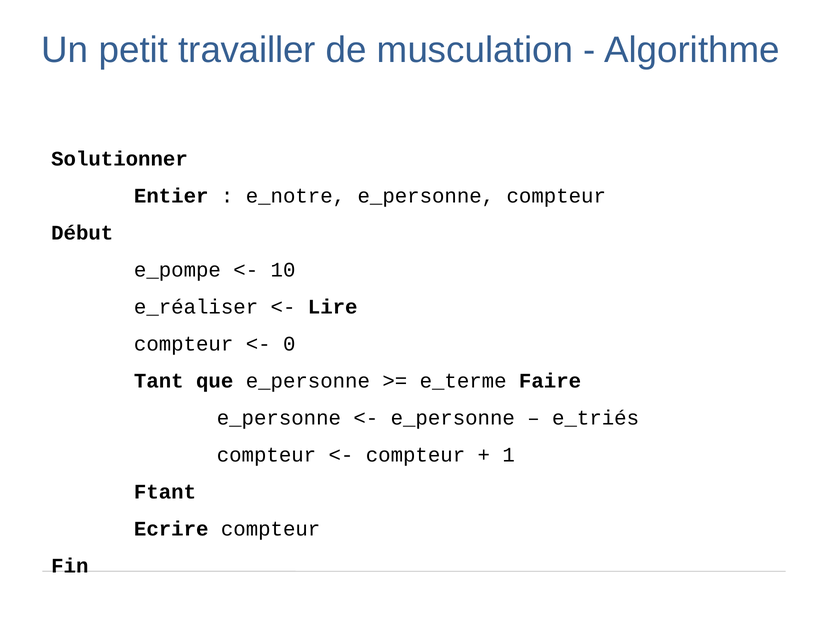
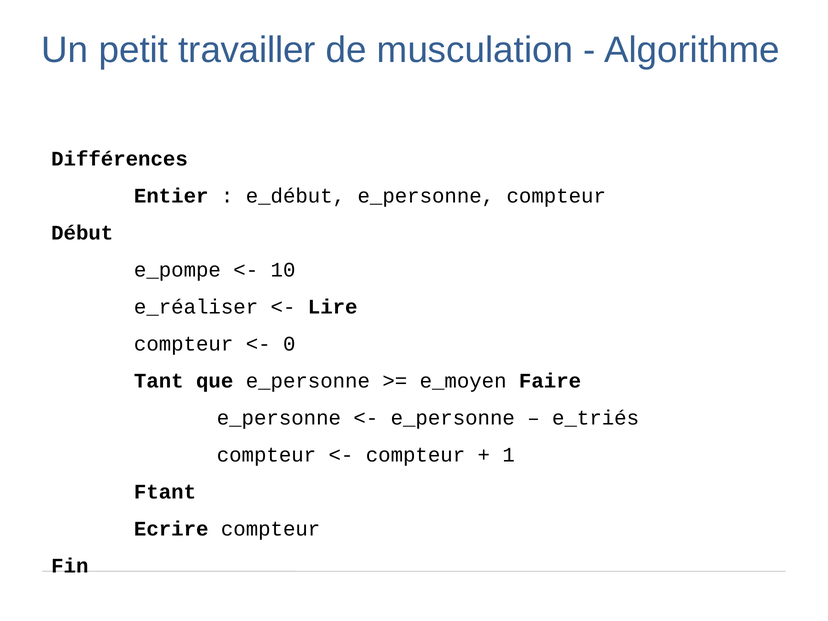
Solutionner: Solutionner -> Différences
e_notre: e_notre -> e_début
e_terme: e_terme -> e_moyen
